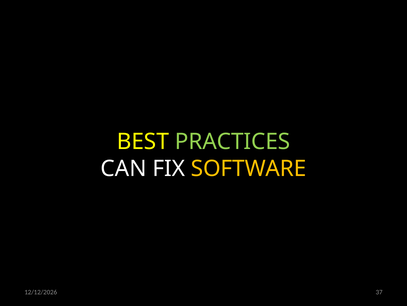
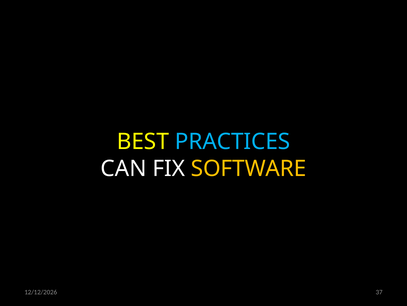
PRACTICES colour: light green -> light blue
